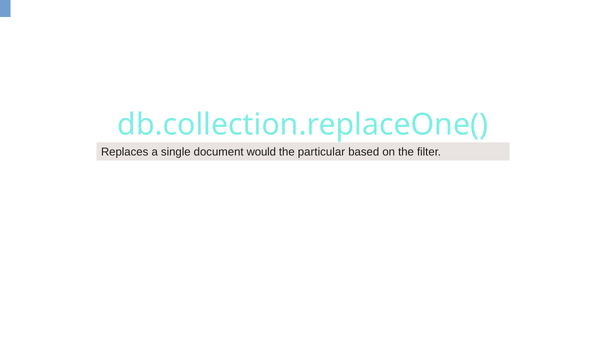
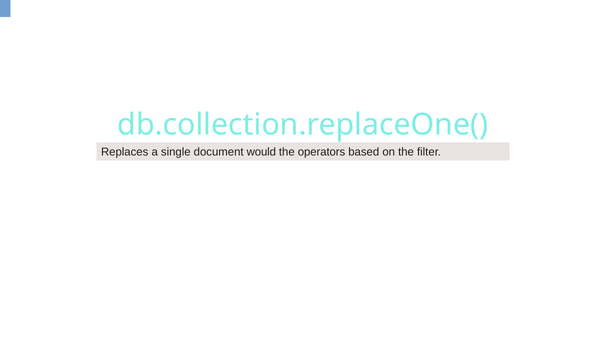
particular: particular -> operators
